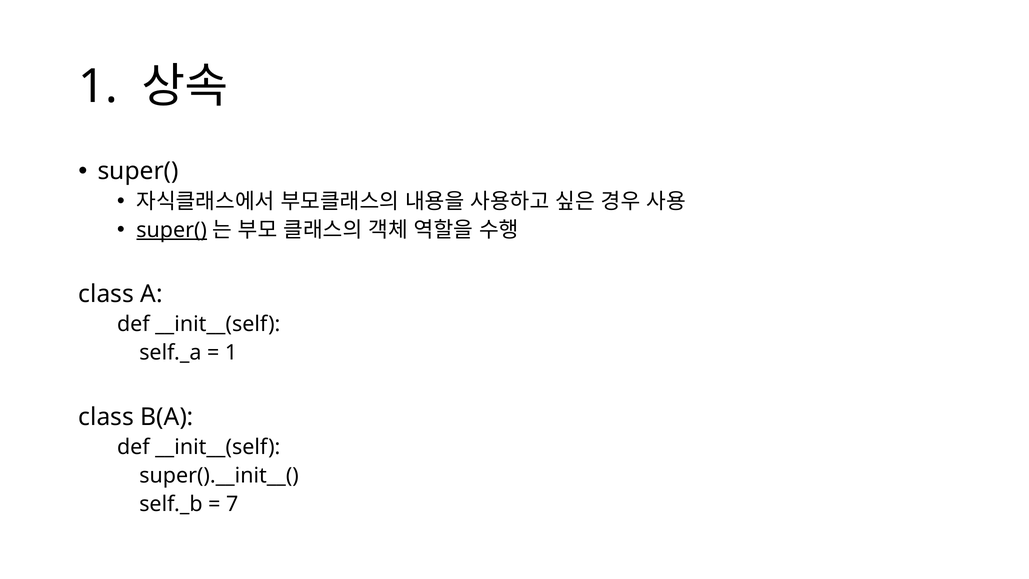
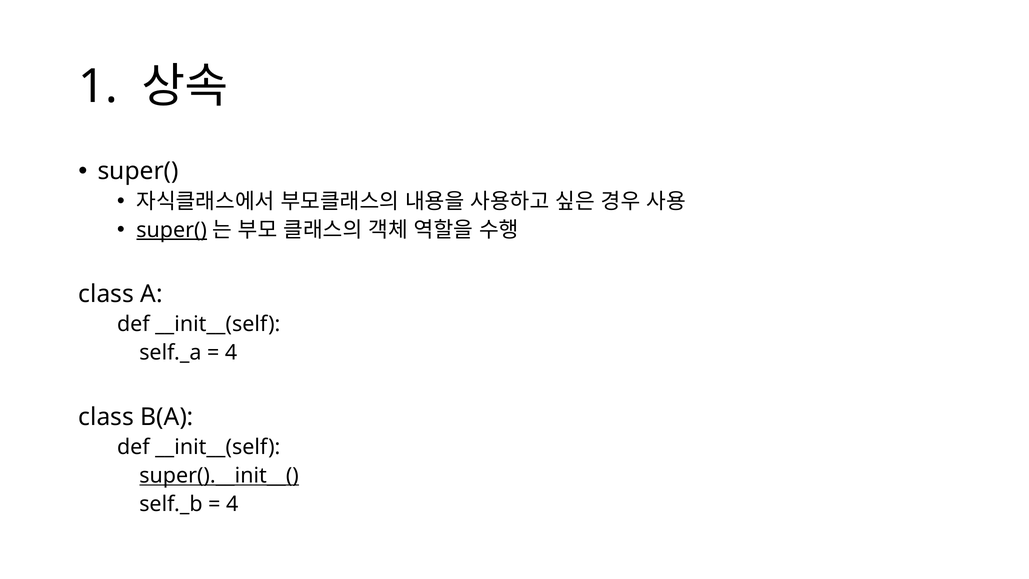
1 at (231, 353): 1 -> 4
super().__init__( underline: none -> present
7 at (232, 504): 7 -> 4
